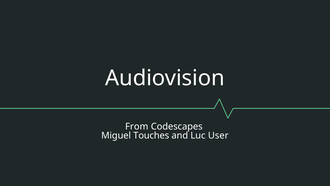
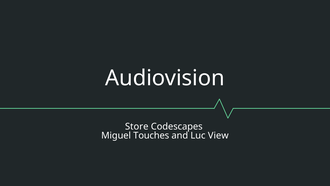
From: From -> Store
User: User -> View
